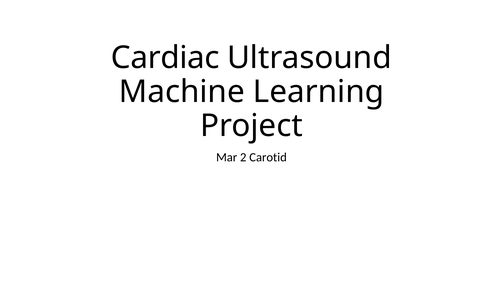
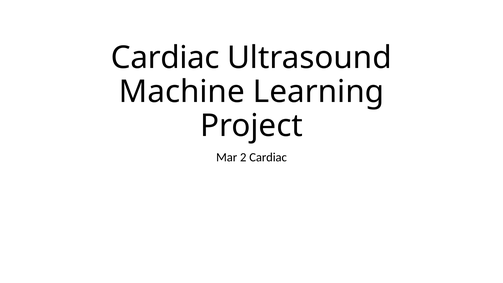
2 Carotid: Carotid -> Cardiac
